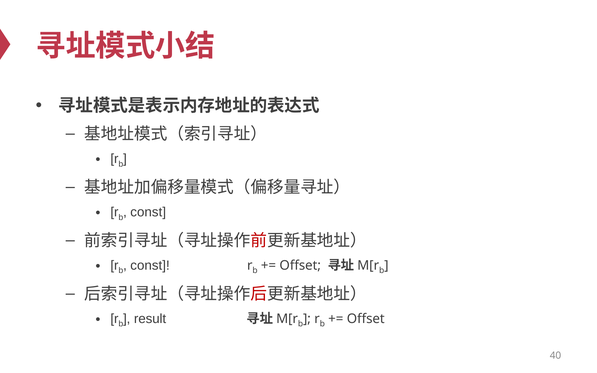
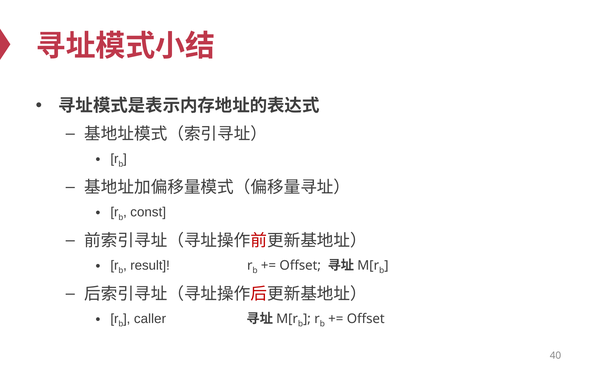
const at (150, 265): const -> result
result: result -> caller
